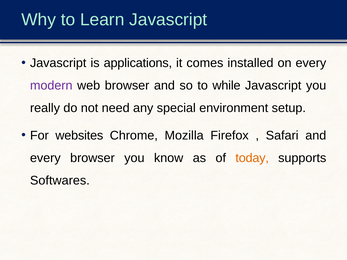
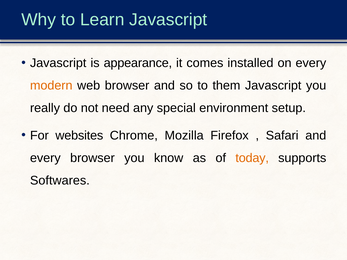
applications: applications -> appearance
modern colour: purple -> orange
while: while -> them
